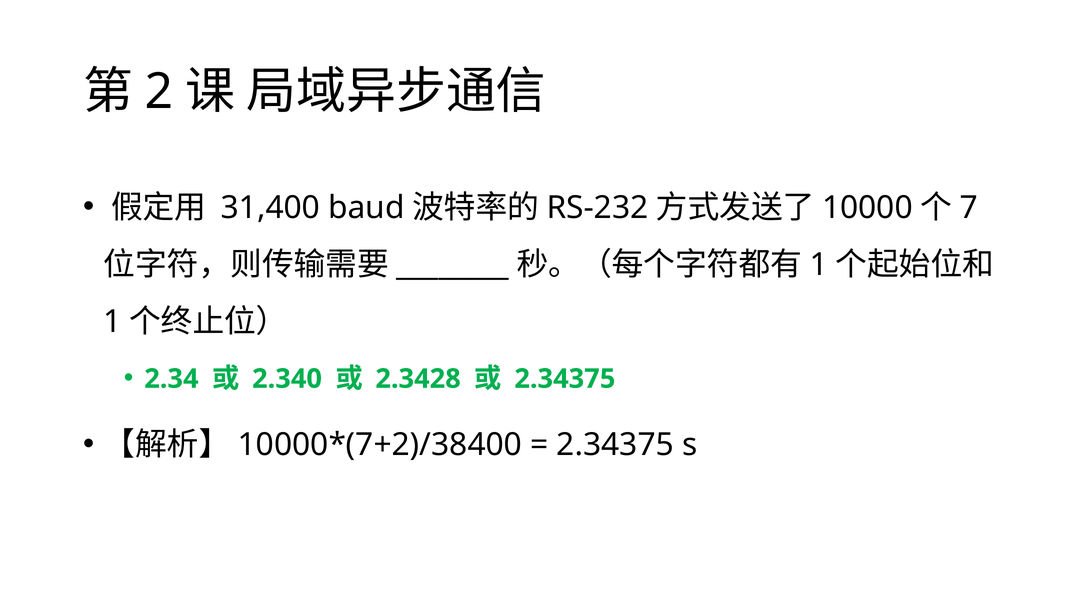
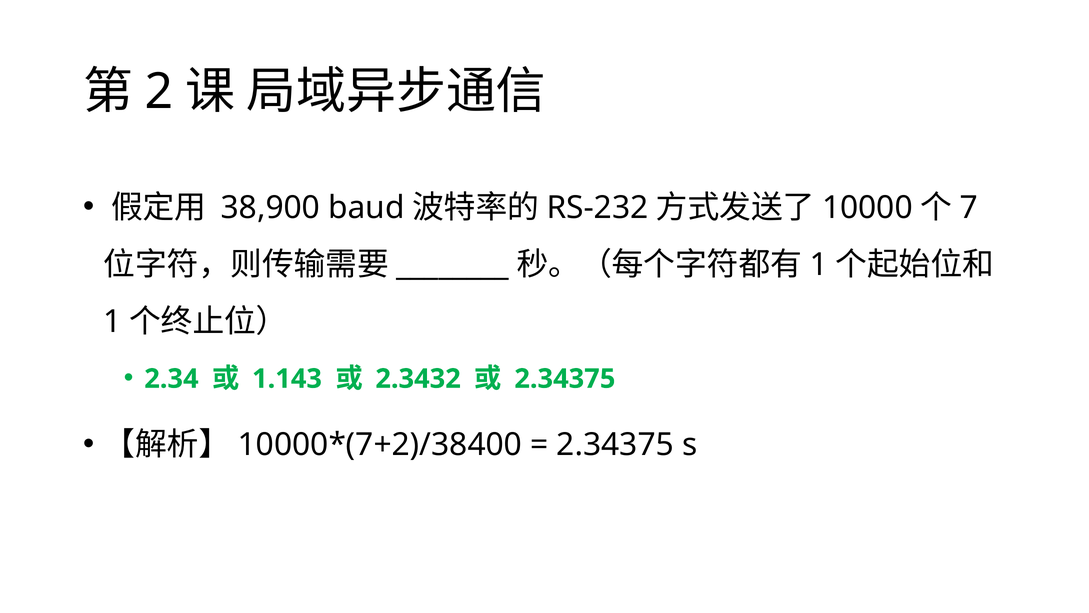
31,400: 31,400 -> 38,900
2.340: 2.340 -> 1.143
2.3428: 2.3428 -> 2.3432
